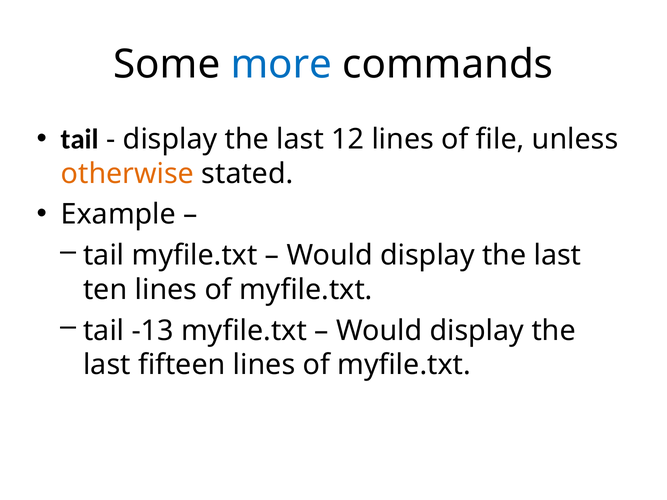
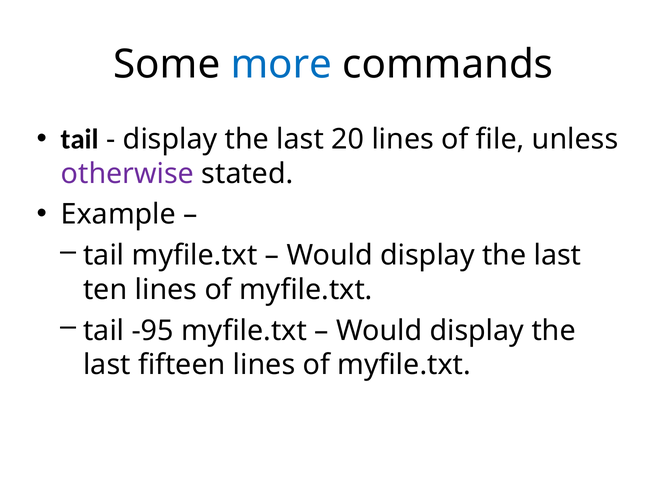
12: 12 -> 20
otherwise colour: orange -> purple
-13: -13 -> -95
